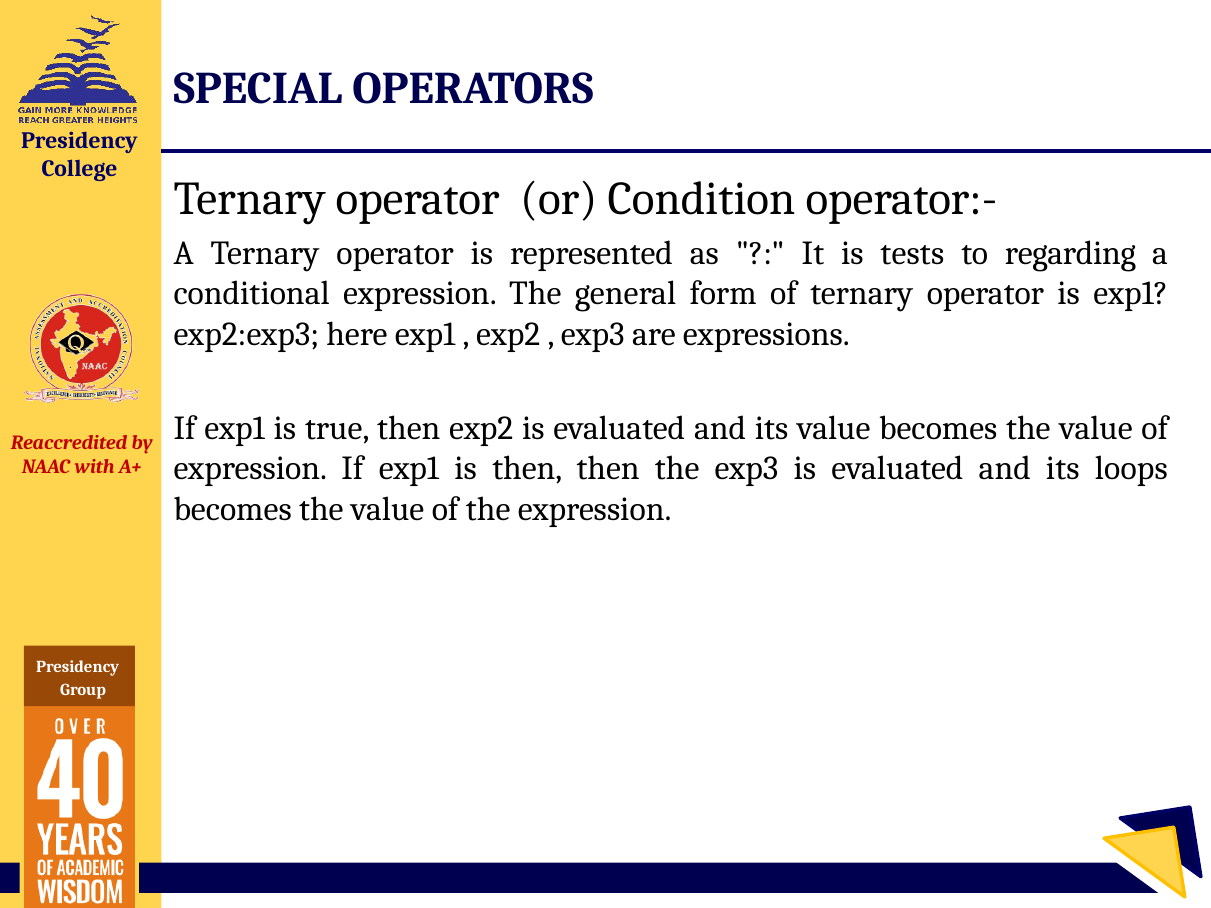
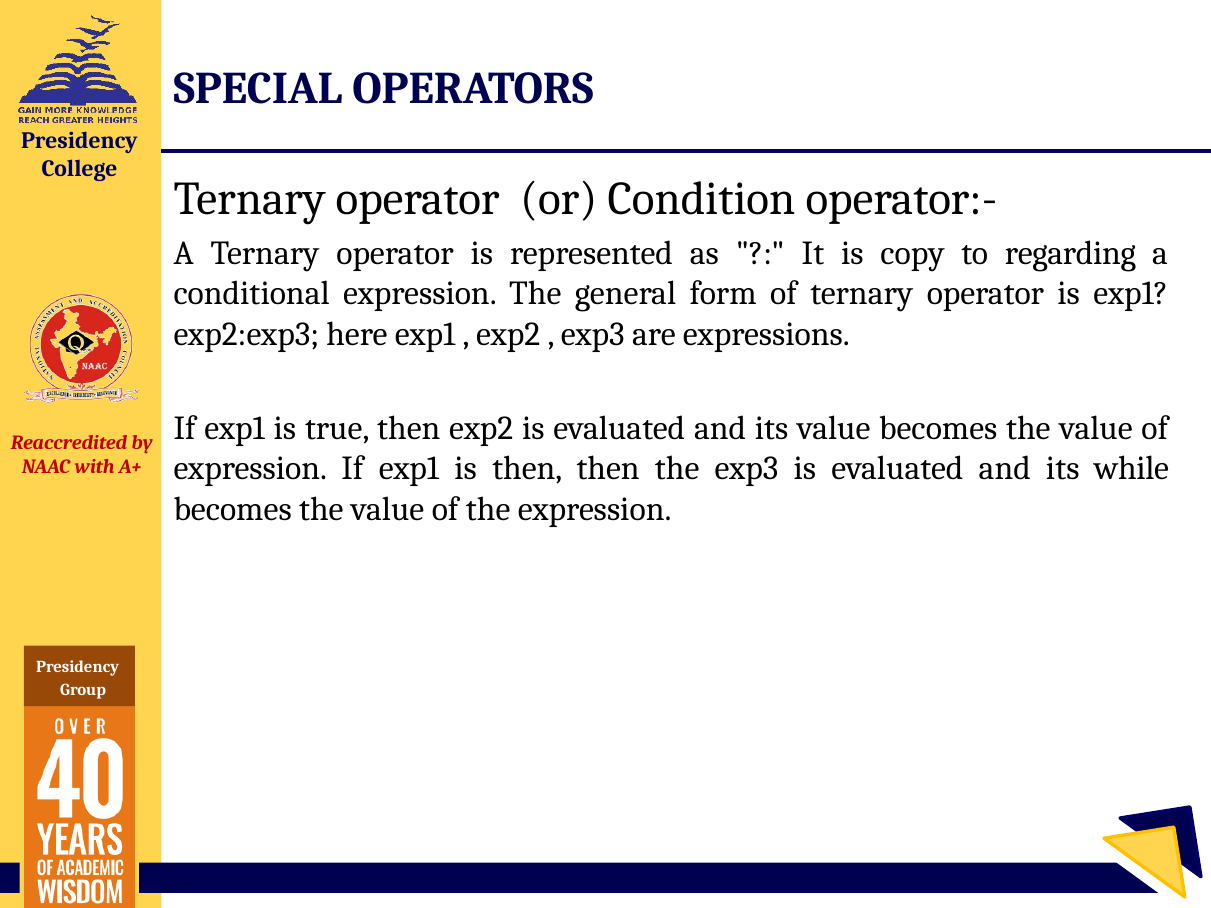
tests: tests -> copy
loops: loops -> while
